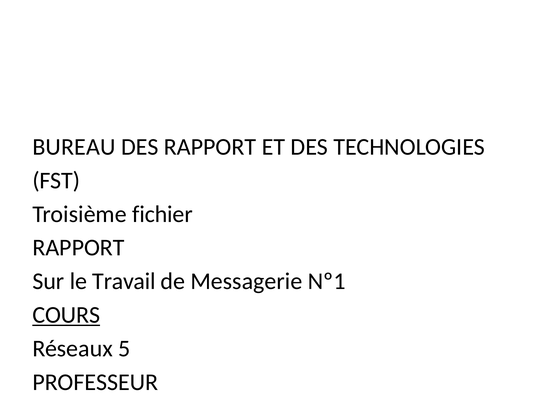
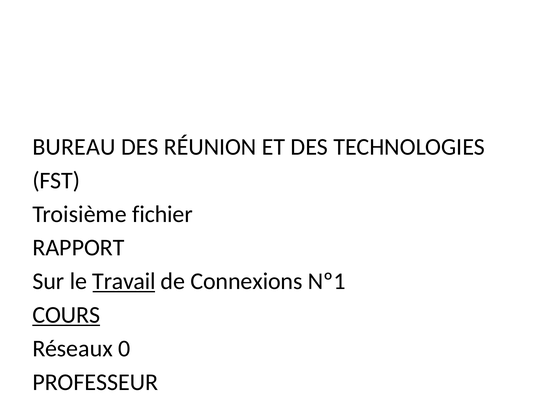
DES RAPPORT: RAPPORT -> RÉUNION
Travail underline: none -> present
Messagerie: Messagerie -> Connexions
5: 5 -> 0
